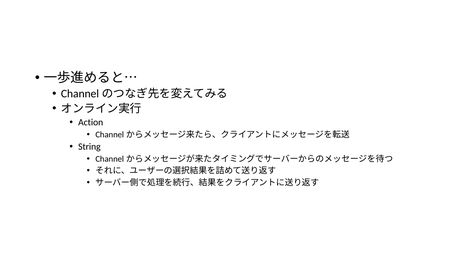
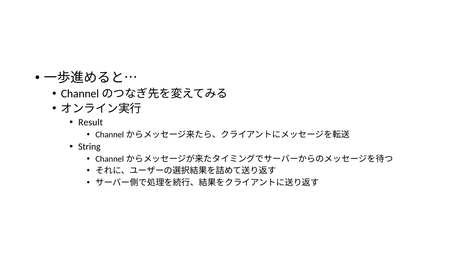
Action: Action -> Result
